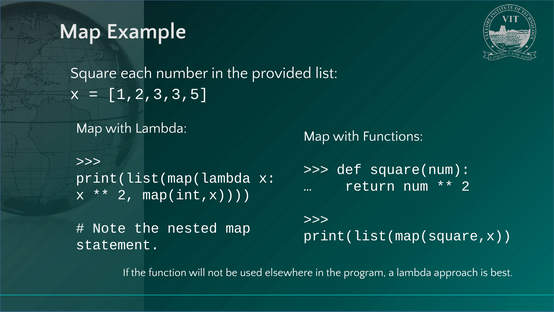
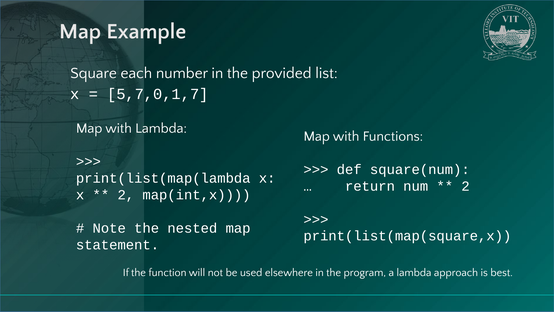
1,2,3,3,5: 1,2,3,3,5 -> 5,7,0,1,7
